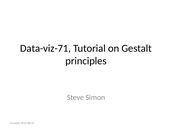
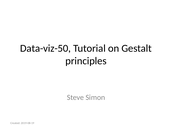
Data-viz-71: Data-viz-71 -> Data-viz-50
